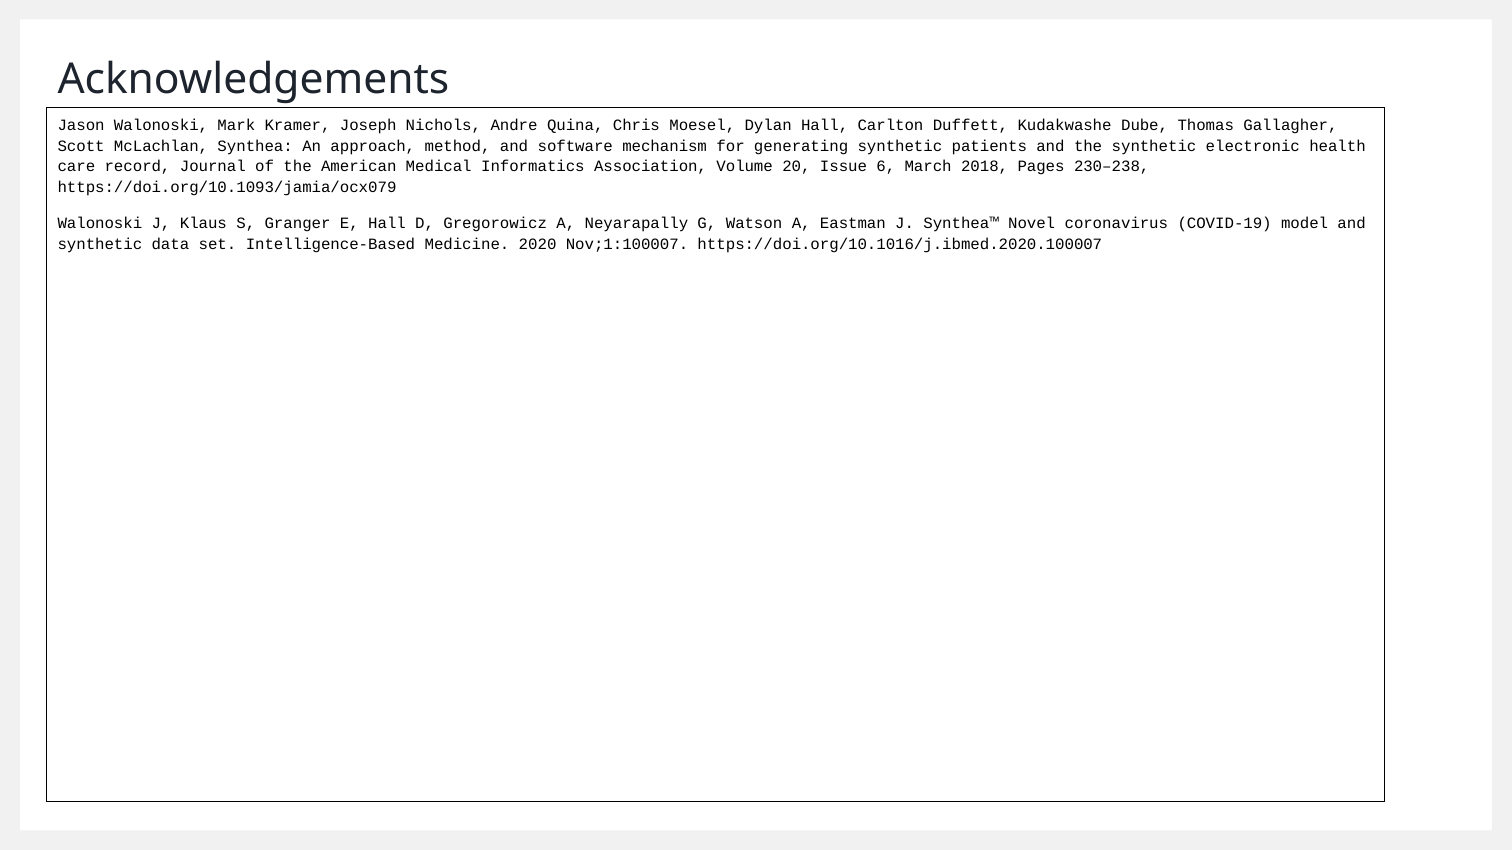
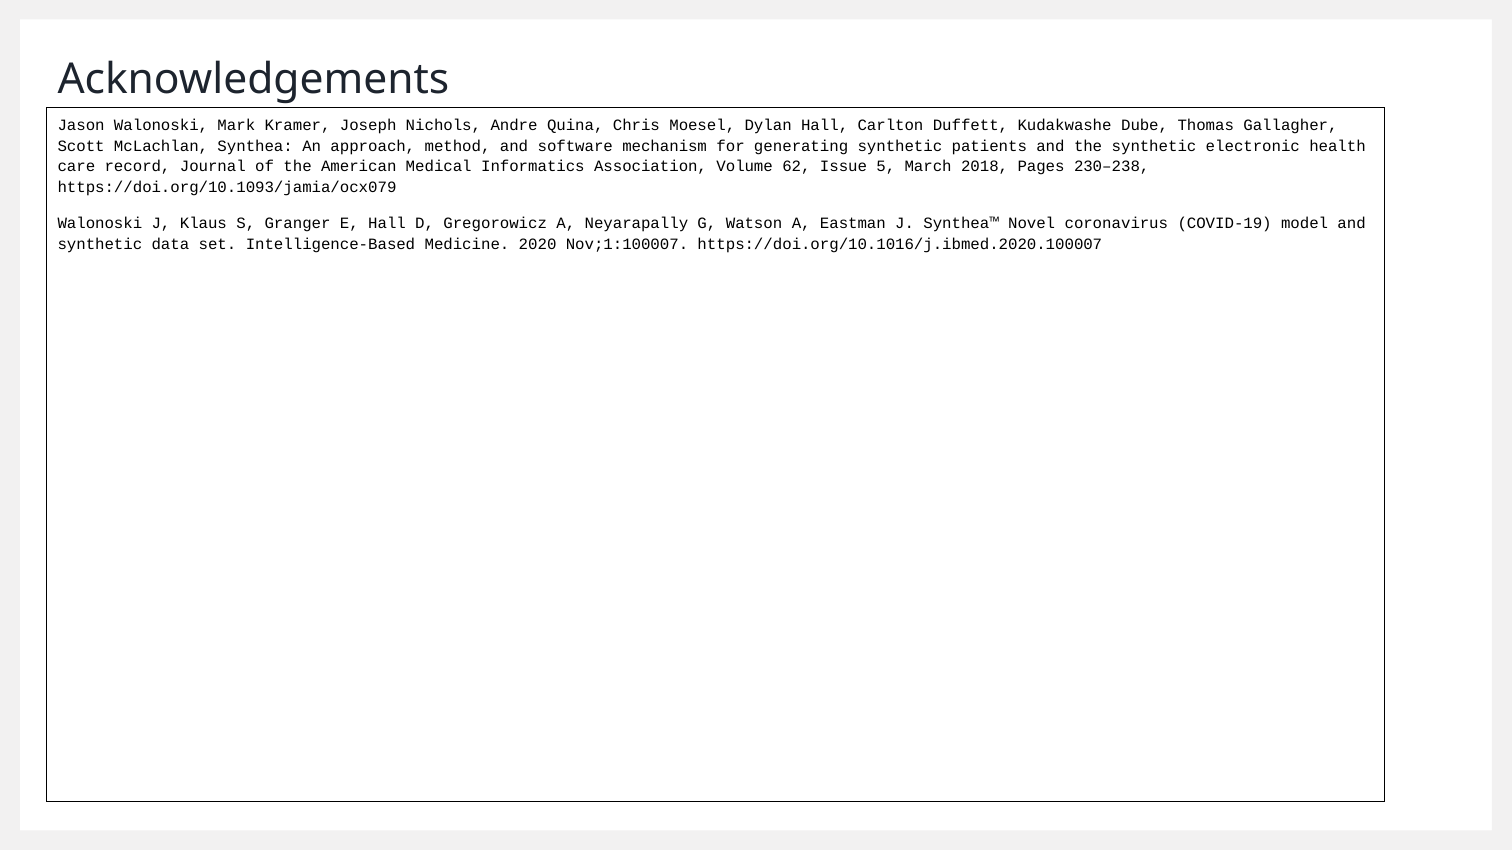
20: 20 -> 62
6: 6 -> 5
